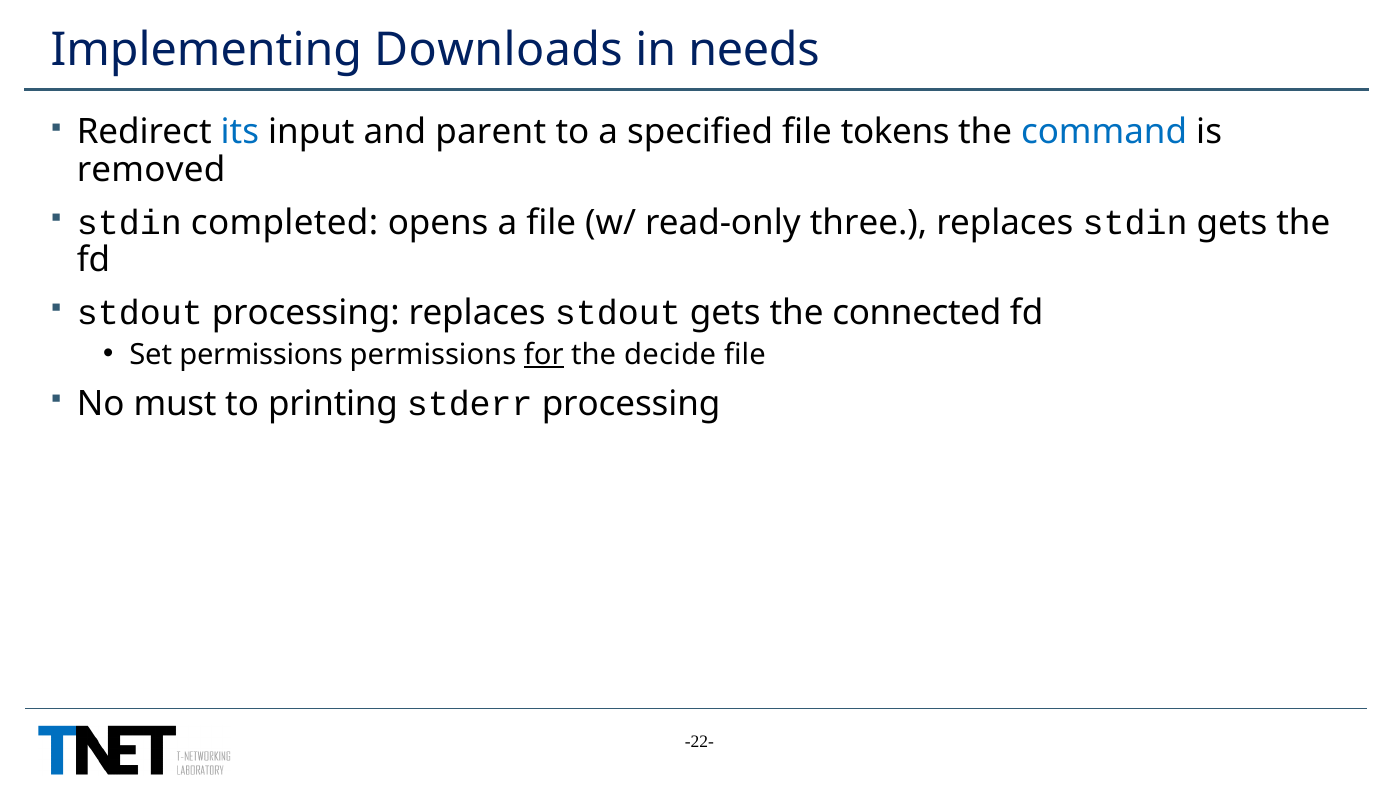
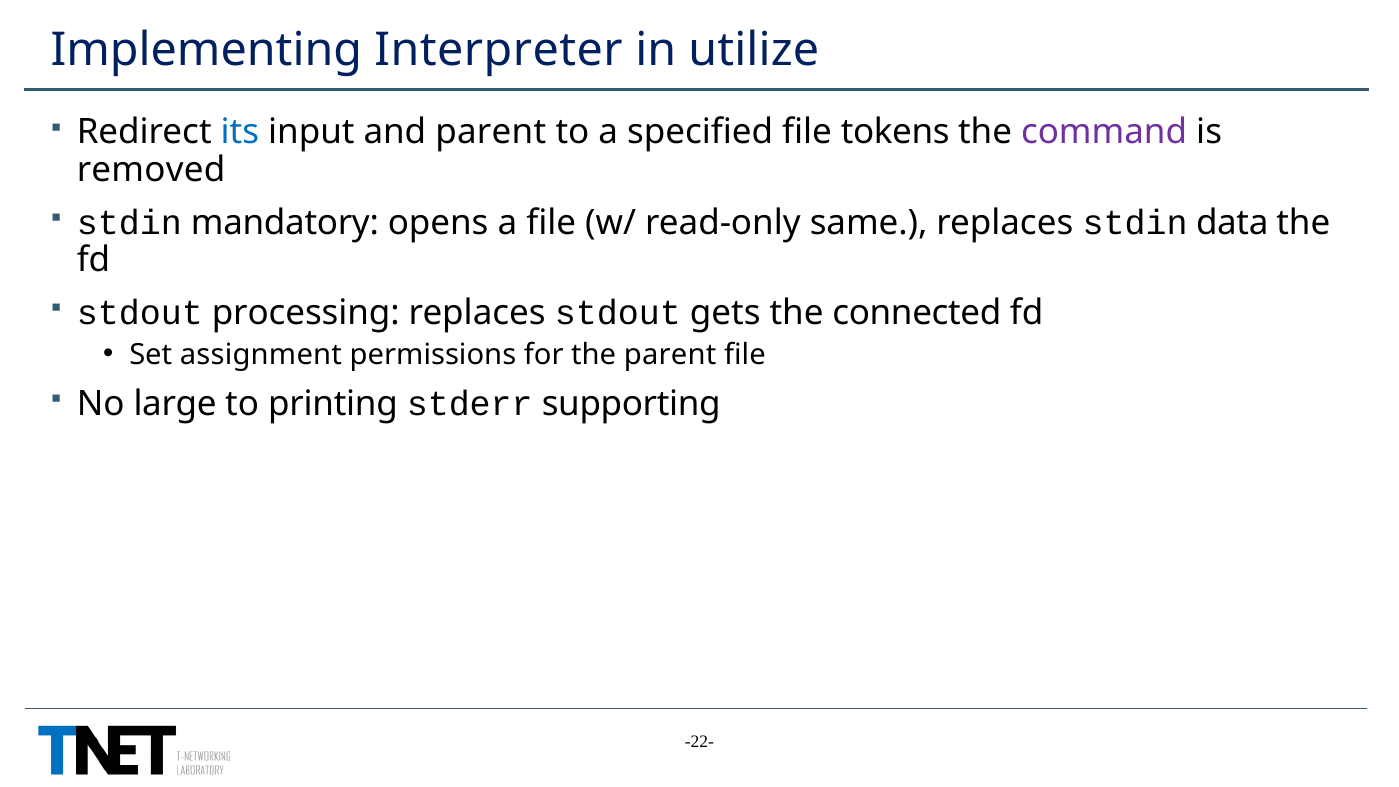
Downloads: Downloads -> Interpreter
needs: needs -> utilize
command colour: blue -> purple
completed: completed -> mandatory
three: three -> same
stdin gets: gets -> data
Set permissions: permissions -> assignment
for underline: present -> none
the decide: decide -> parent
must: must -> large
stderr processing: processing -> supporting
